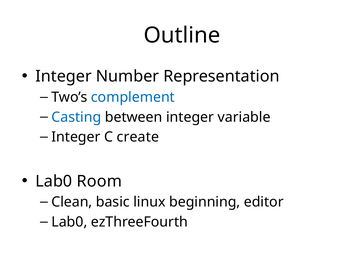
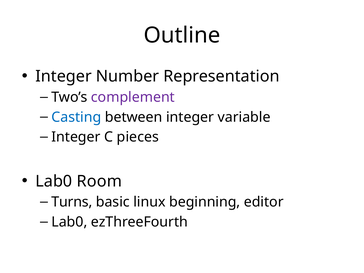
complement colour: blue -> purple
create: create -> pieces
Clean: Clean -> Turns
